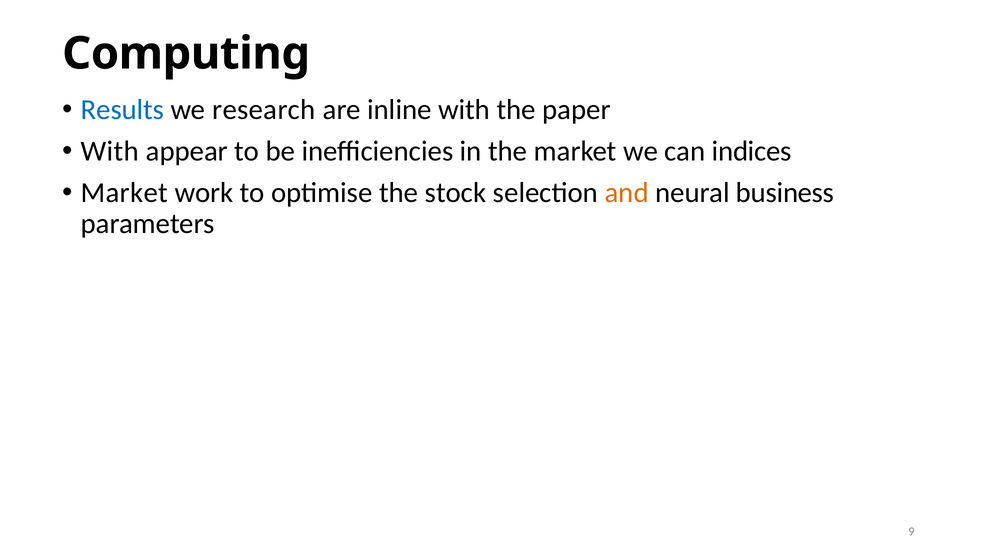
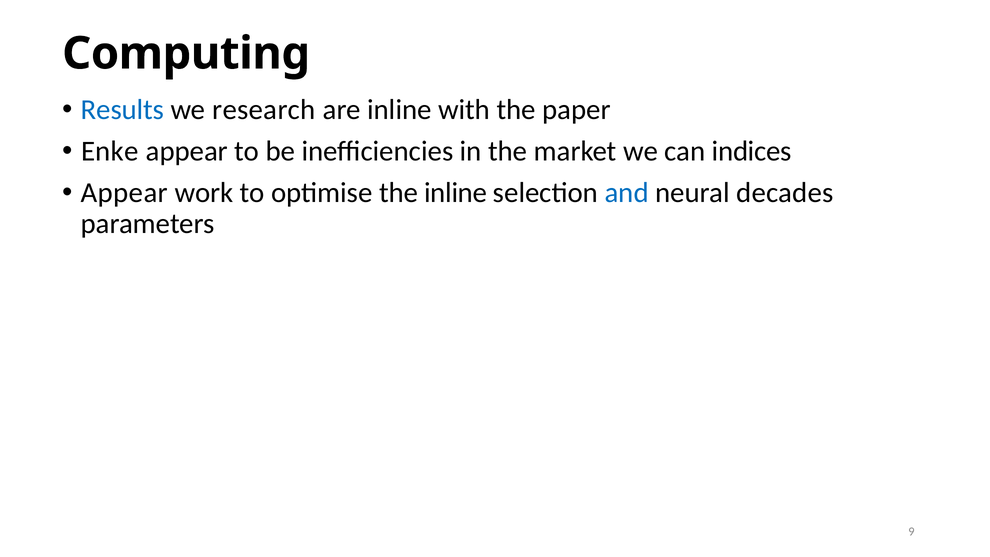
With at (110, 151): With -> Enke
Market at (124, 193): Market -> Appear
the stock: stock -> inline
and colour: orange -> blue
business: business -> decades
